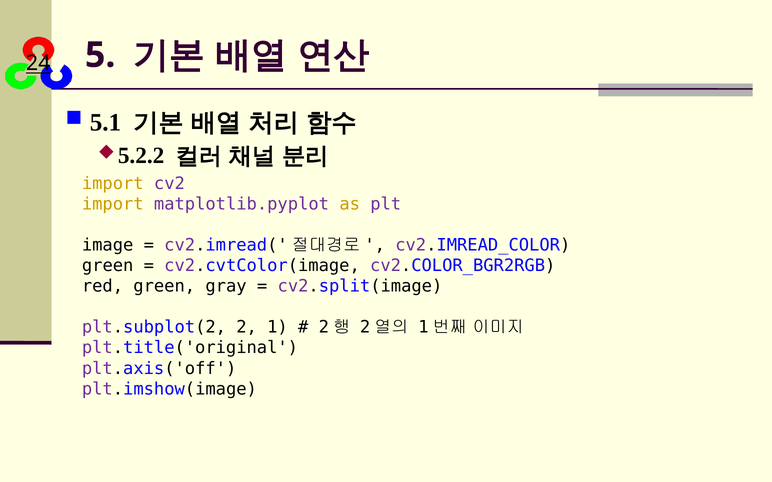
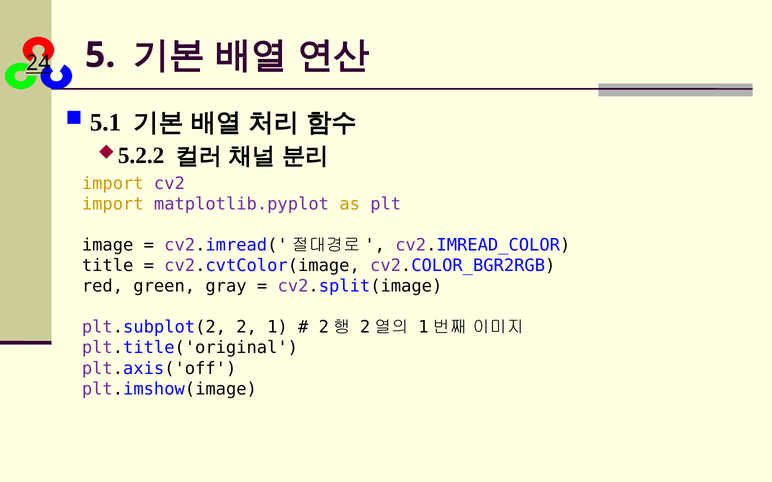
green at (108, 266): green -> title
